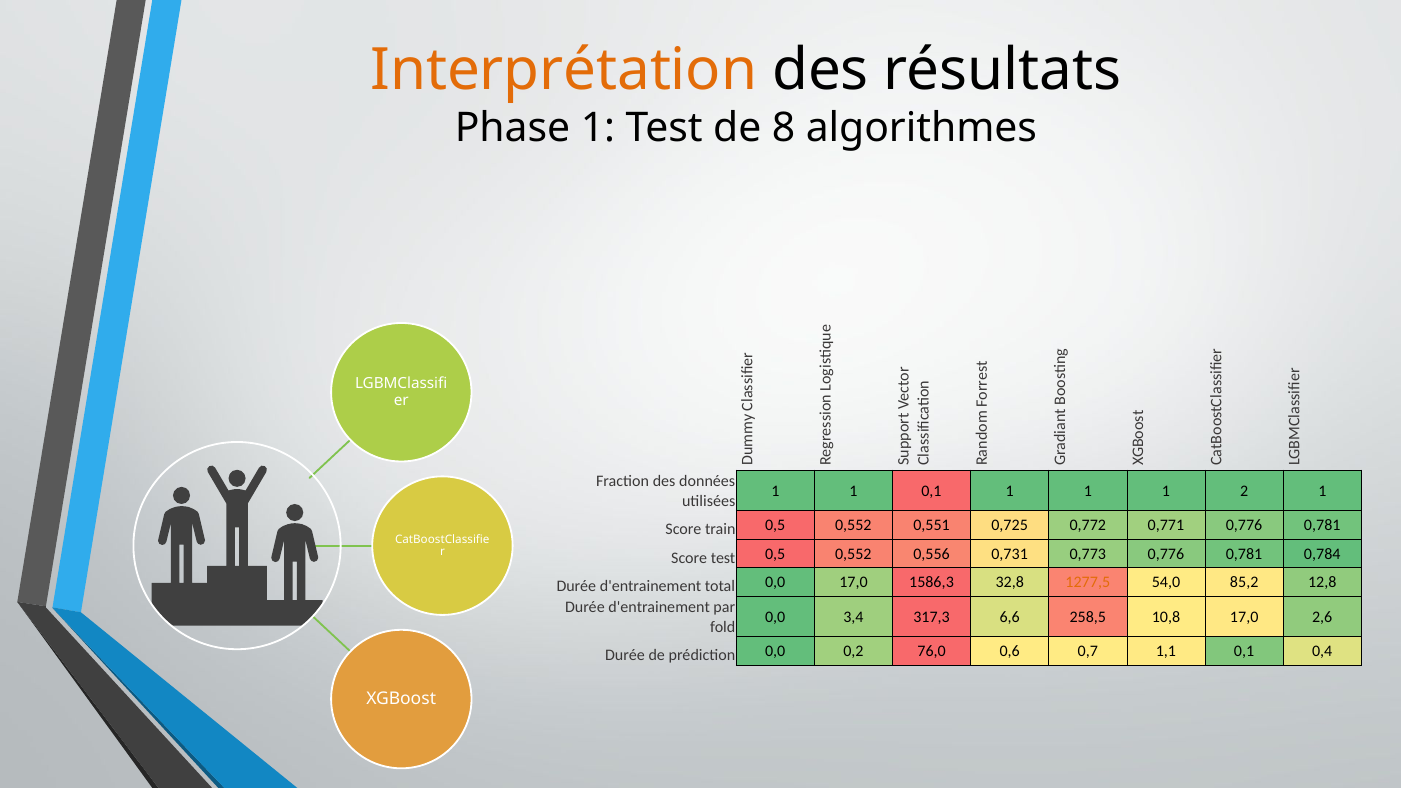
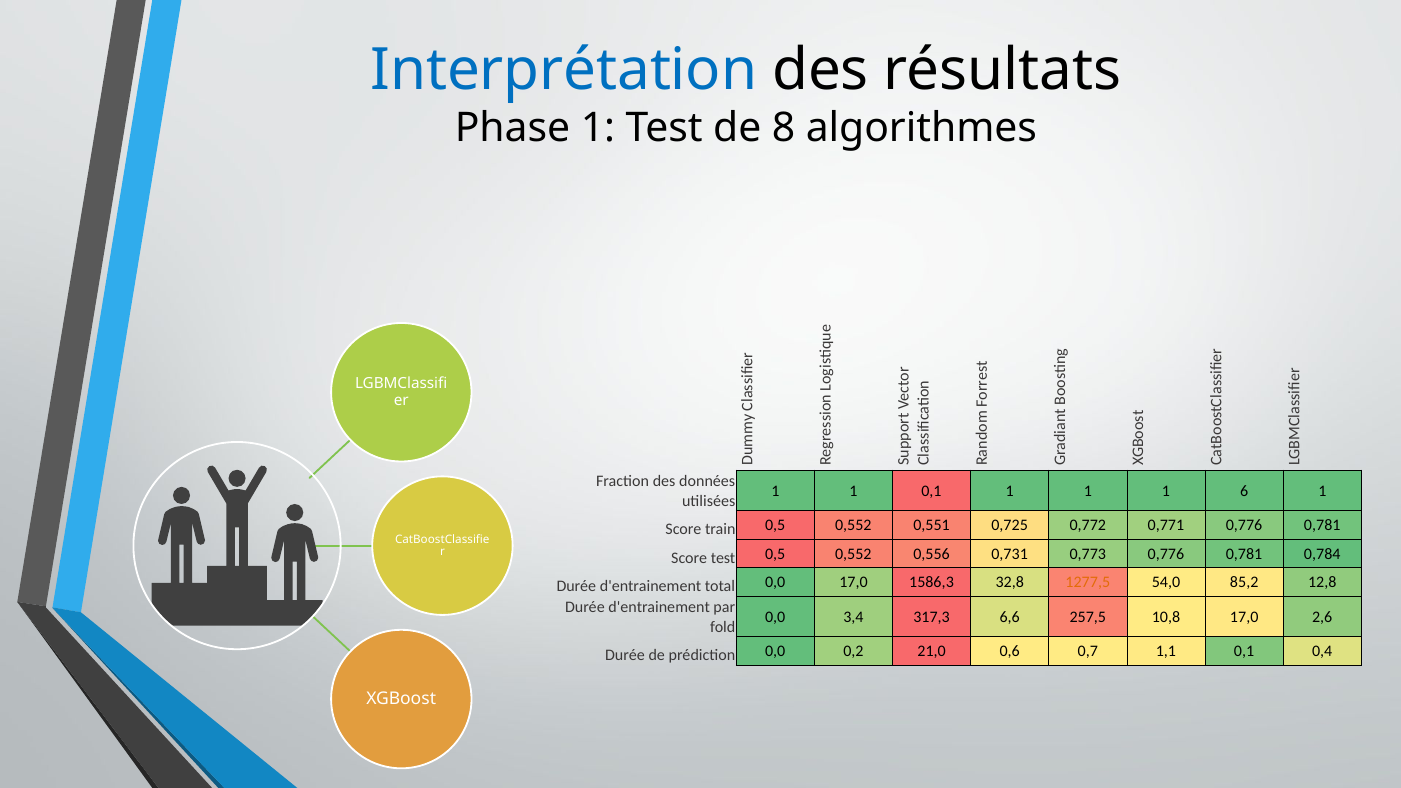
Interprétation colour: orange -> blue
2: 2 -> 6
258,5: 258,5 -> 257,5
76,0: 76,0 -> 21,0
